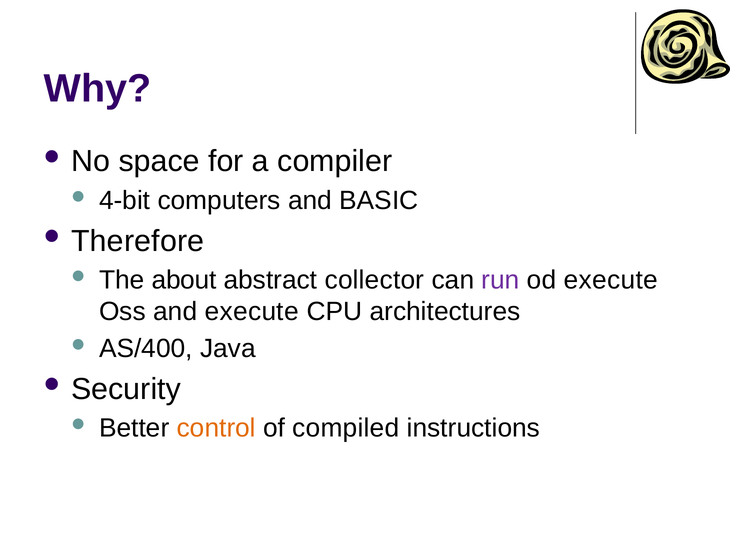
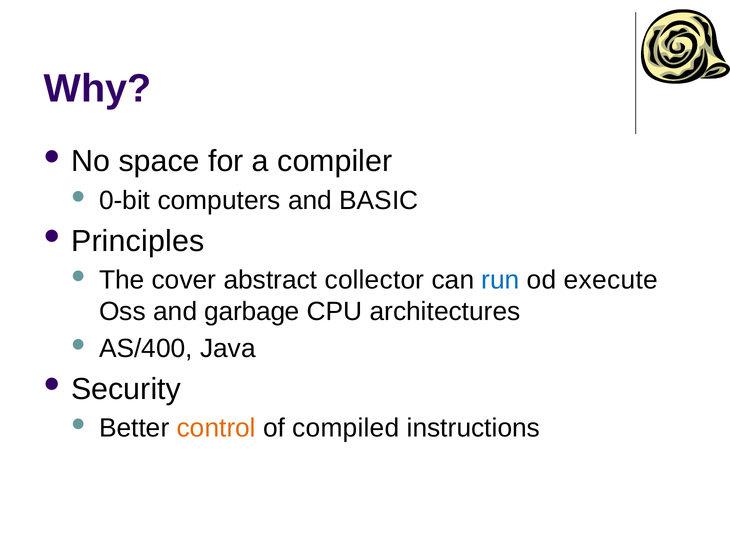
4-bit: 4-bit -> 0-bit
Therefore: Therefore -> Principles
about: about -> cover
run colour: purple -> blue
and execute: execute -> garbage
